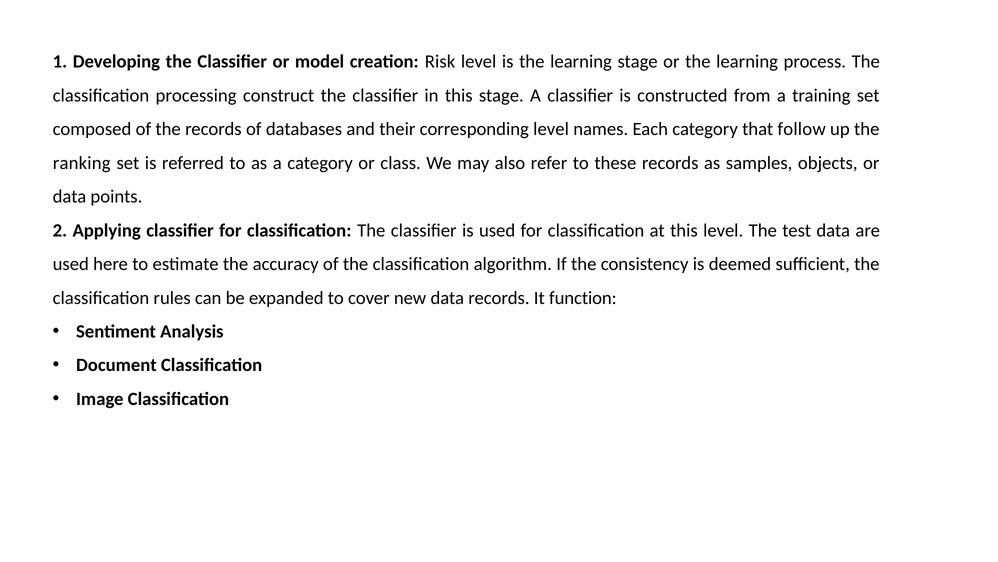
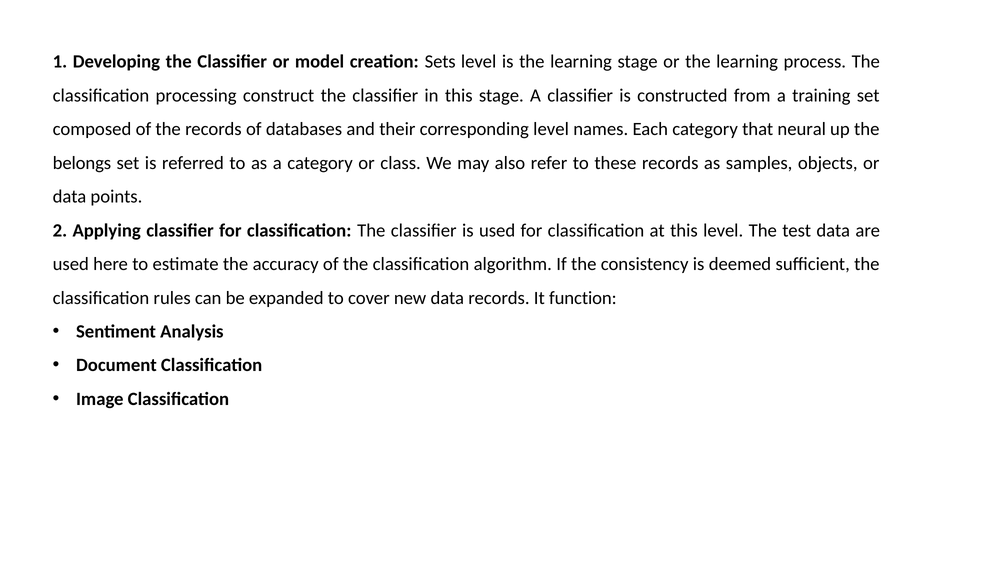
Risk: Risk -> Sets
follow: follow -> neural
ranking: ranking -> belongs
